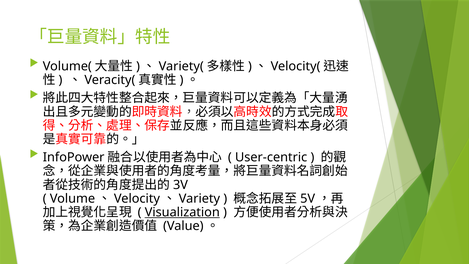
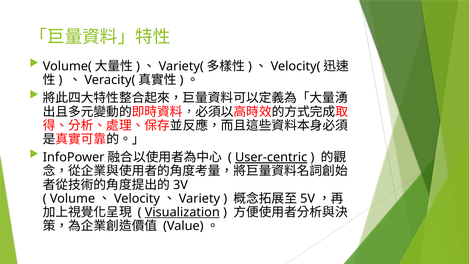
User-centric underline: none -> present
